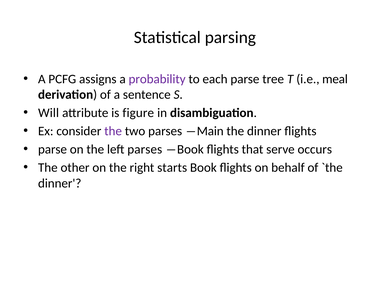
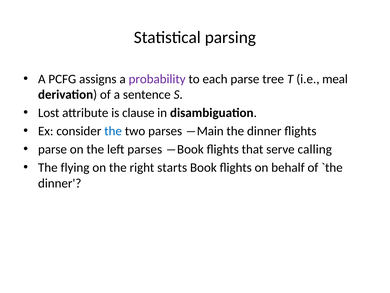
Will: Will -> Lost
figure: figure -> clause
the at (113, 131) colour: purple -> blue
occurs: occurs -> calling
other: other -> flying
